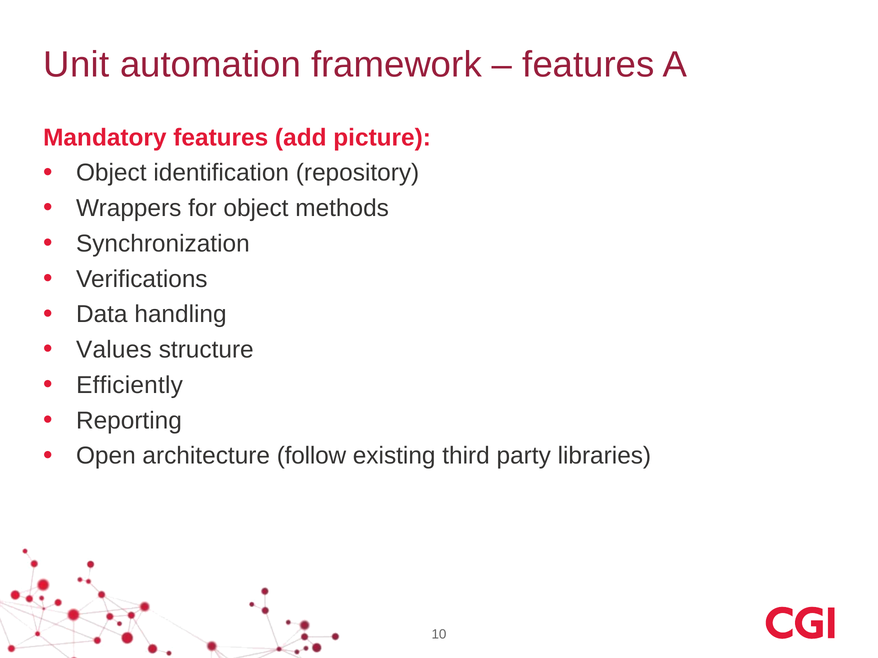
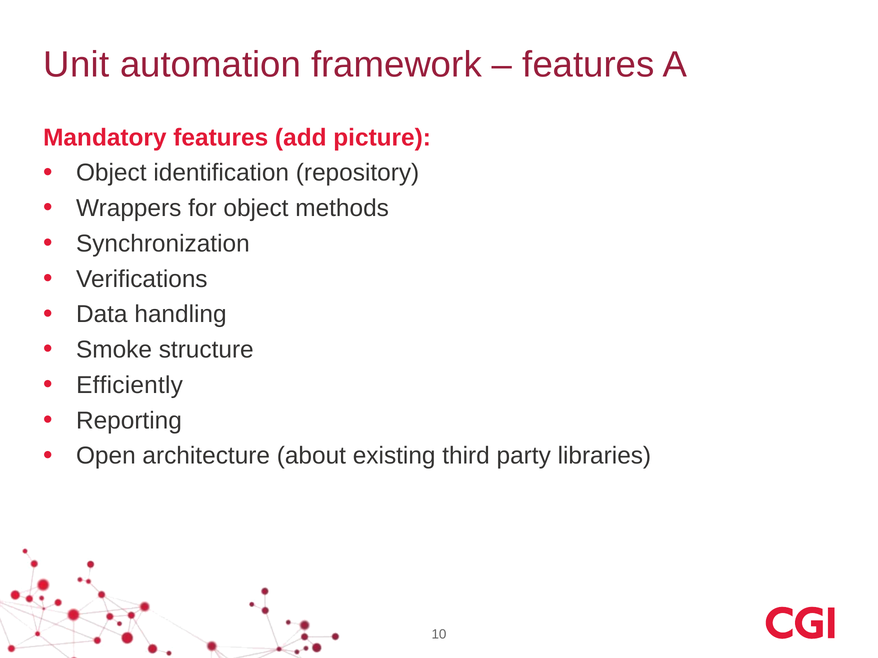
Values: Values -> Smoke
follow: follow -> about
